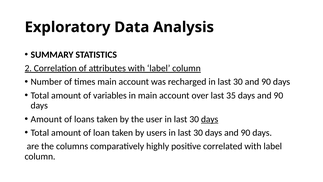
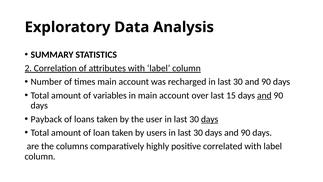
35: 35 -> 15
and at (264, 95) underline: none -> present
Amount at (46, 119): Amount -> Payback
